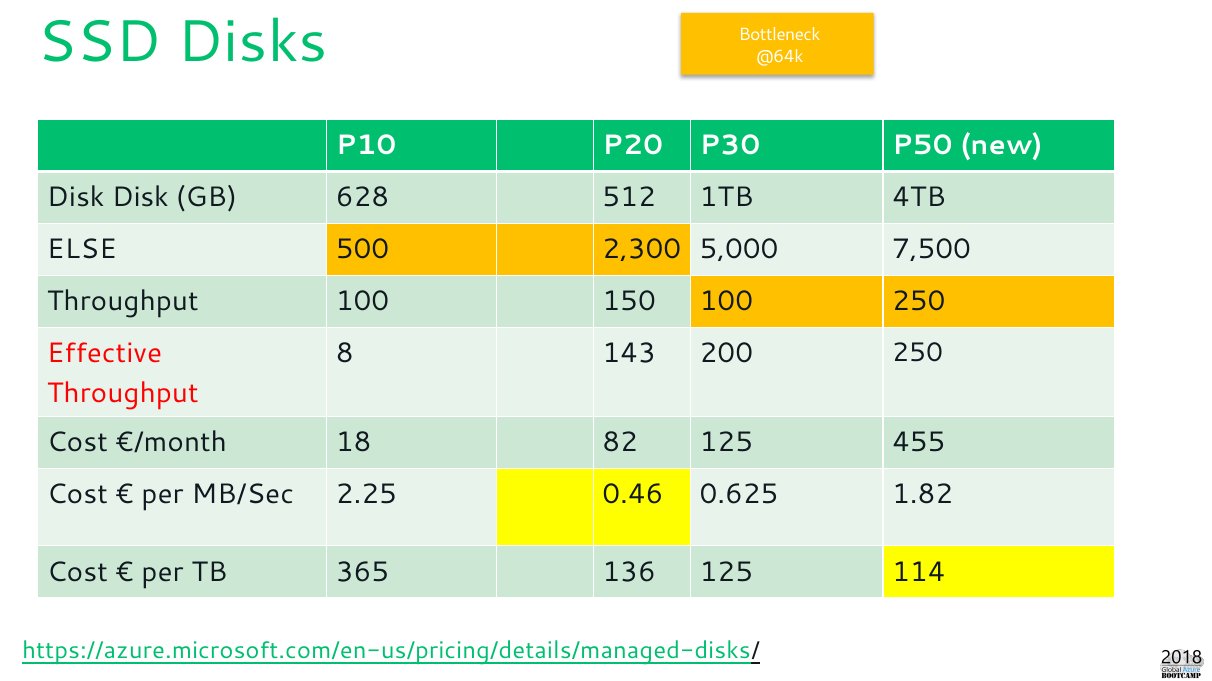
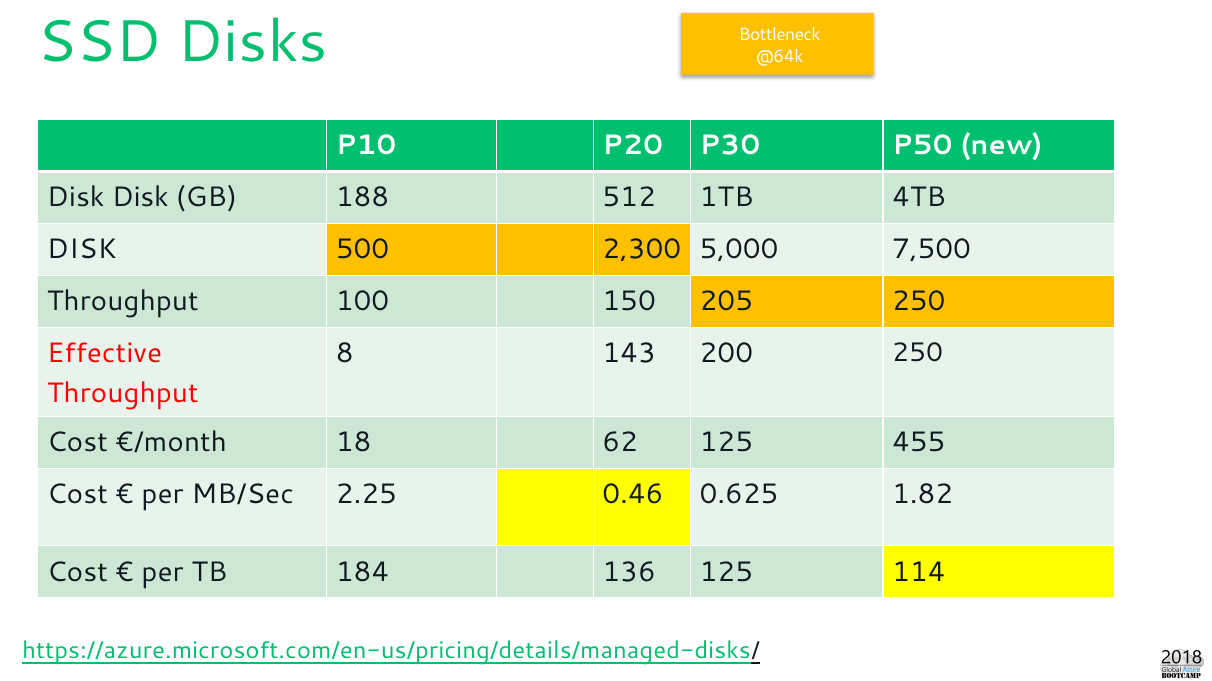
628: 628 -> 188
ELSE at (82, 250): ELSE -> DISK
150 100: 100 -> 205
82: 82 -> 62
365: 365 -> 184
